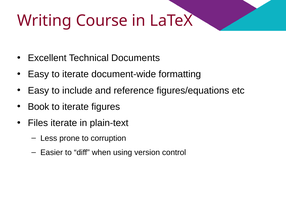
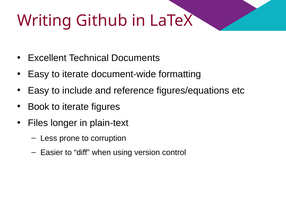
Course: Course -> Github
Files iterate: iterate -> longer
